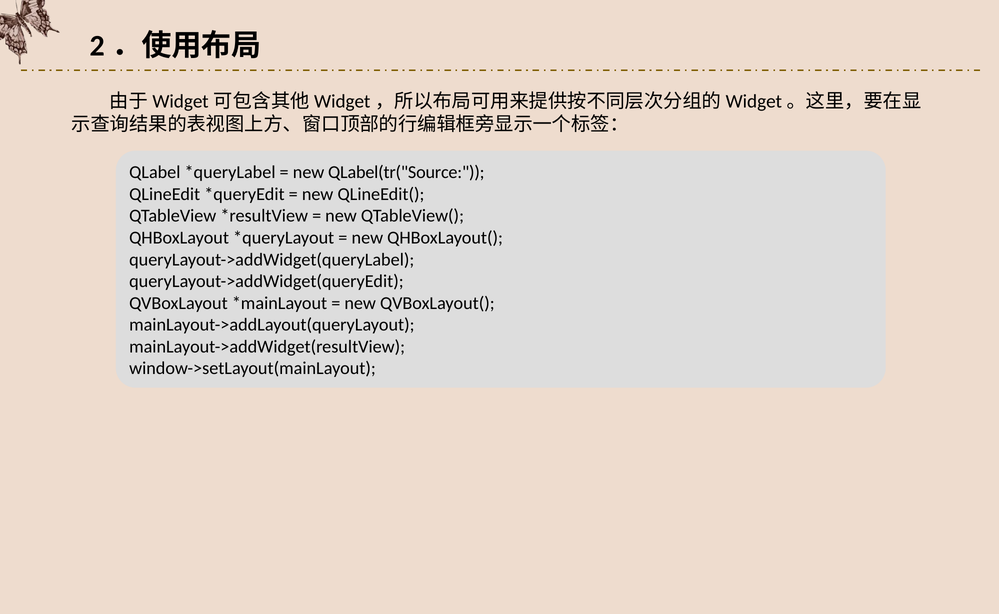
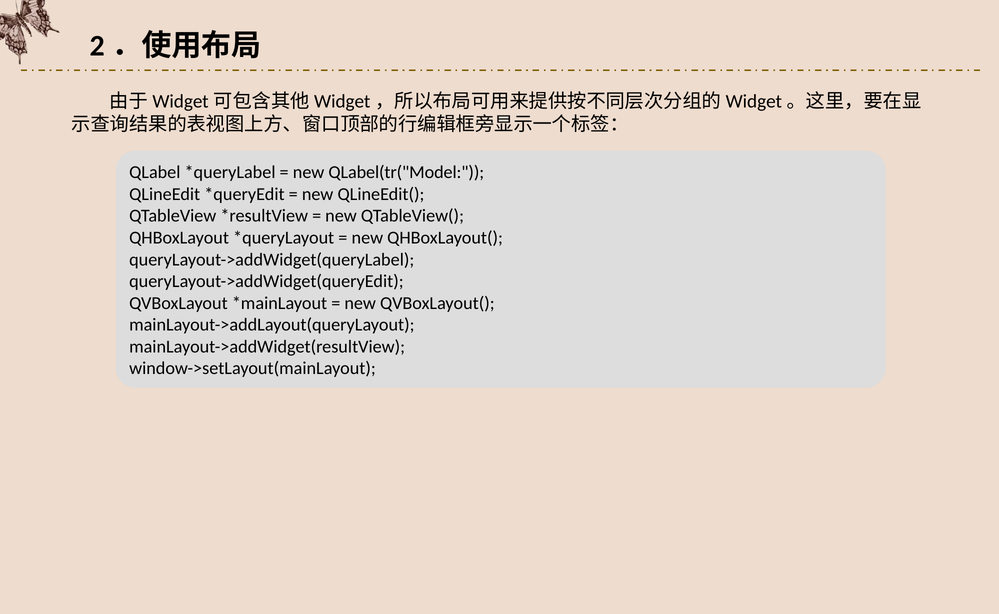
QLabel(tr("Source: QLabel(tr("Source -> QLabel(tr("Model
